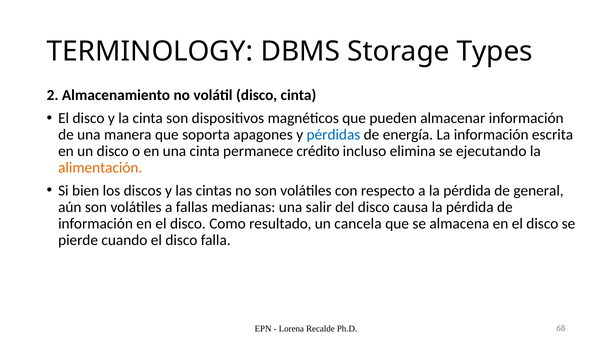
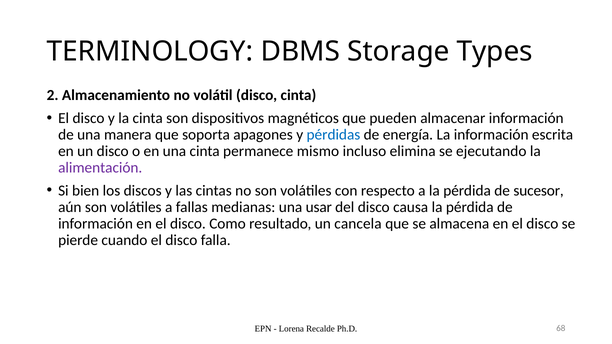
crédito: crédito -> mismo
alimentación colour: orange -> purple
general: general -> sucesor
salir: salir -> usar
